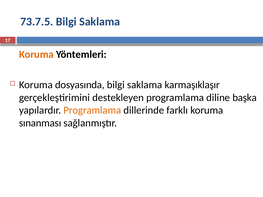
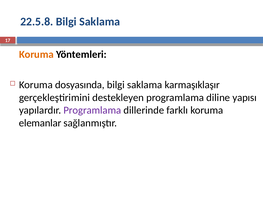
73.7.5: 73.7.5 -> 22.5.8
başka: başka -> yapısı
Programlama at (92, 110) colour: orange -> purple
sınanması: sınanması -> elemanlar
